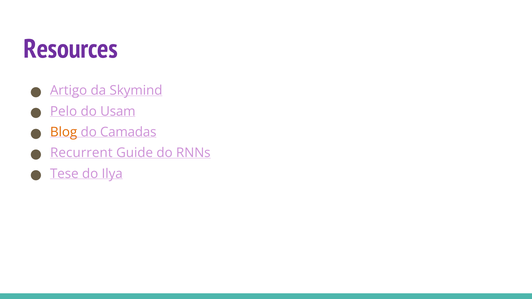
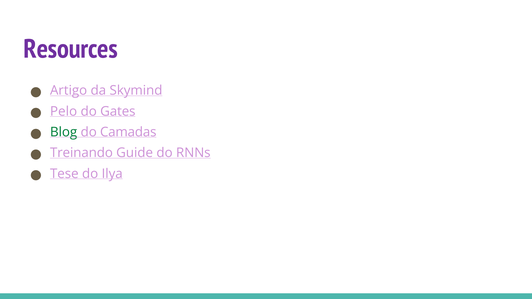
Usam: Usam -> Gates
Blog colour: orange -> green
Recurrent: Recurrent -> Treinando
